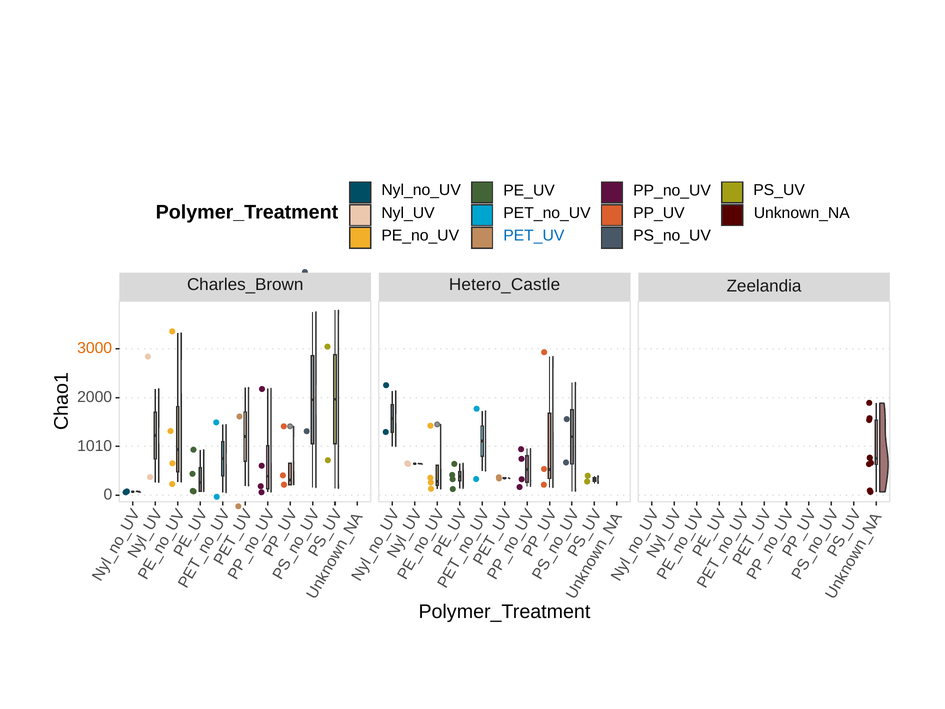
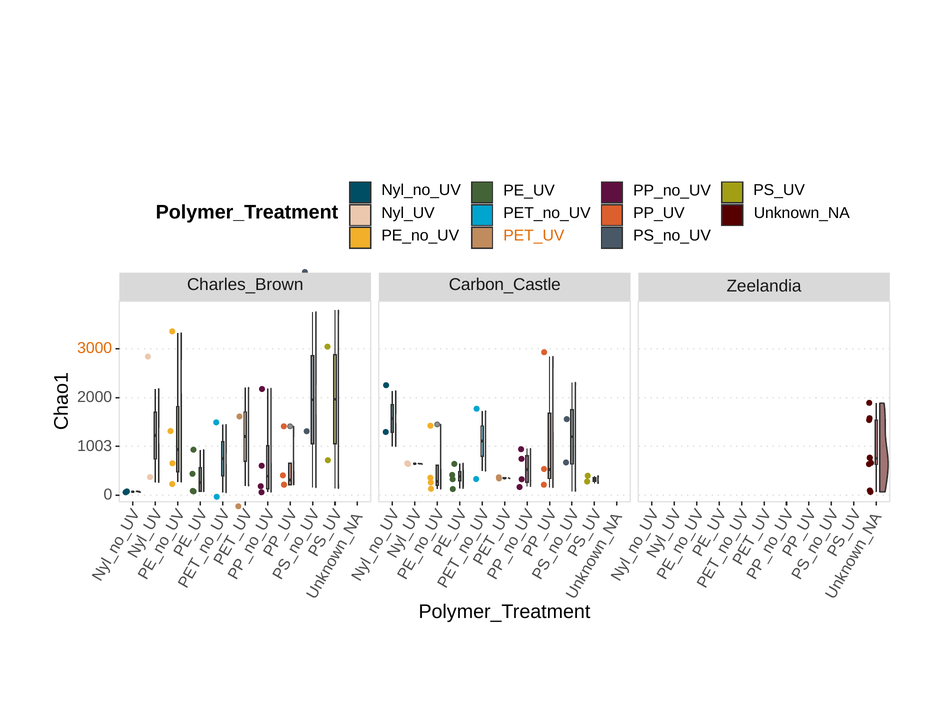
PET_UV colour: blue -> orange
Hetero_Castle: Hetero_Castle -> Carbon_Castle
1010: 1010 -> 1003
